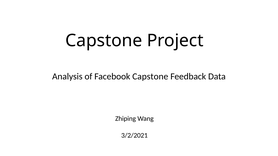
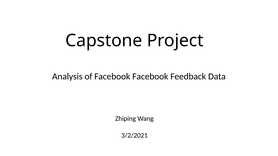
Facebook Capstone: Capstone -> Facebook
